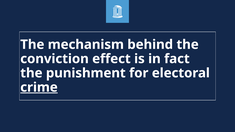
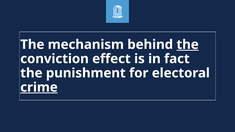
the at (188, 45) underline: none -> present
